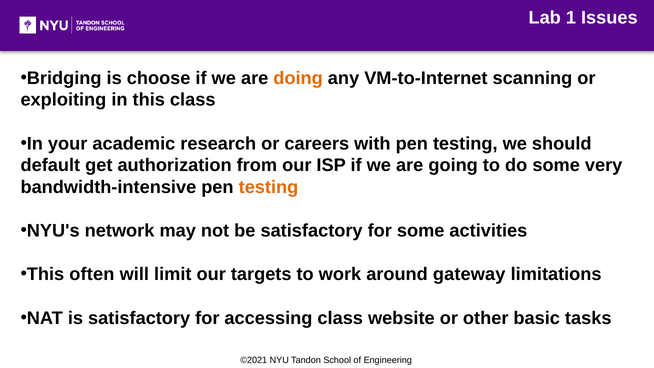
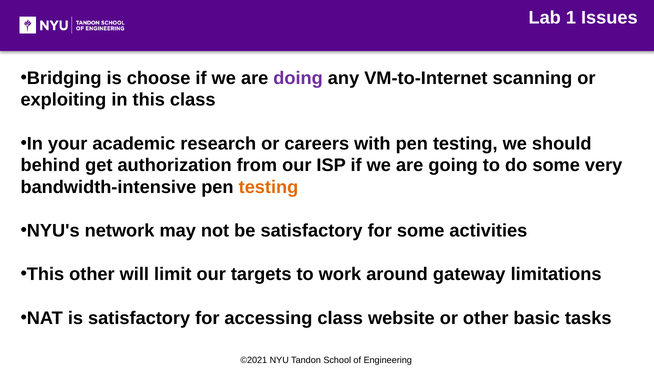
doing colour: orange -> purple
default: default -> behind
This often: often -> other
